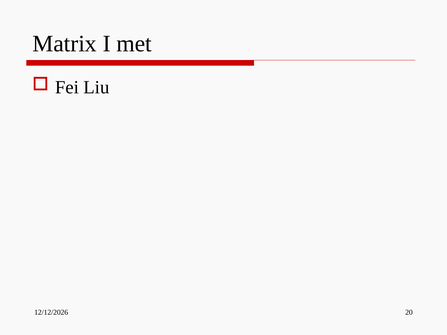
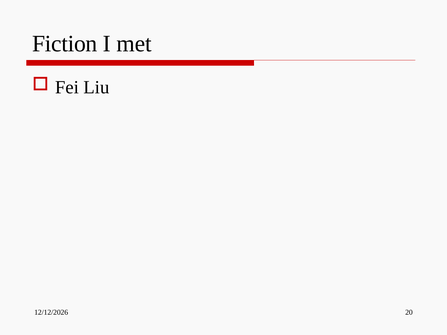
Matrix: Matrix -> Fiction
